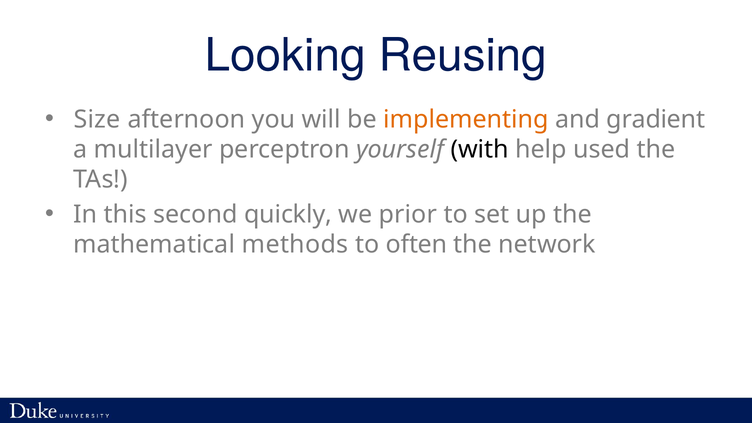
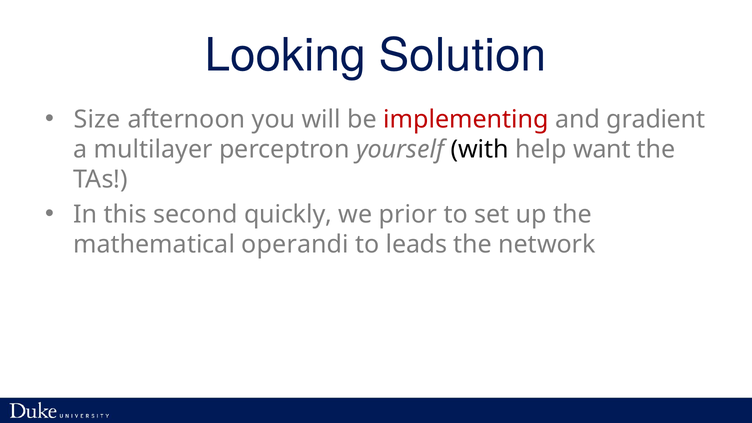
Reusing: Reusing -> Solution
implementing colour: orange -> red
used: used -> want
methods: methods -> operandi
often: often -> leads
